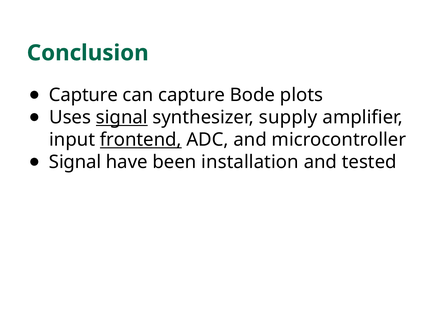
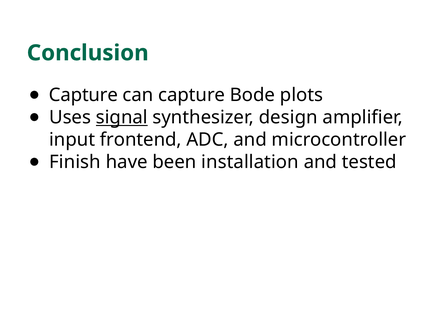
supply: supply -> design
frontend underline: present -> none
Signal at (75, 162): Signal -> Finish
